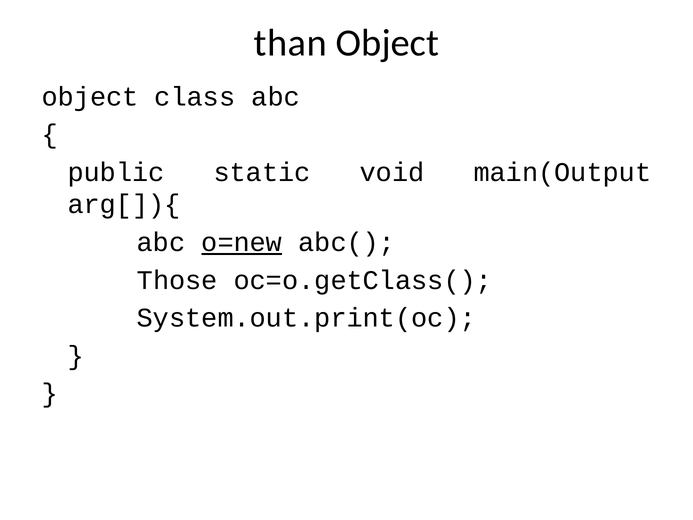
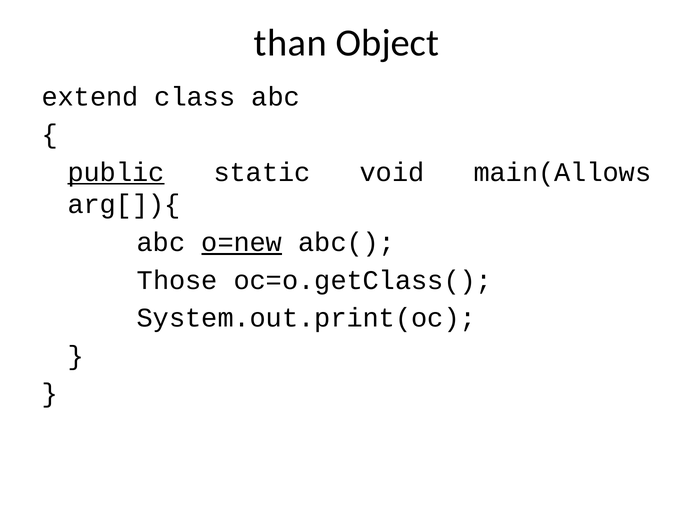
object at (90, 97): object -> extend
public underline: none -> present
main(Output: main(Output -> main(Allows
